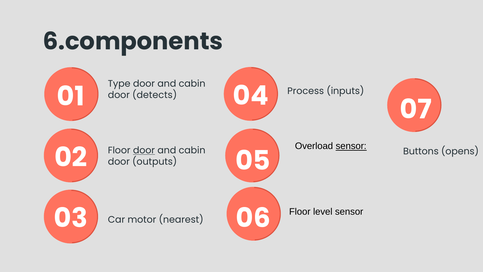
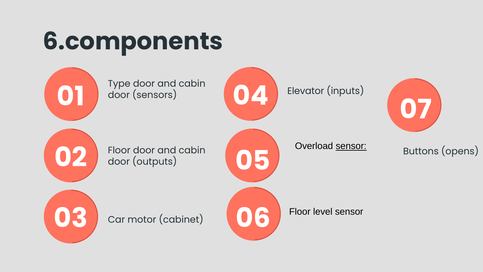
detects: detects -> sensors
Process: Process -> Elevator
door at (144, 150) underline: present -> none
nearest: nearest -> cabinet
